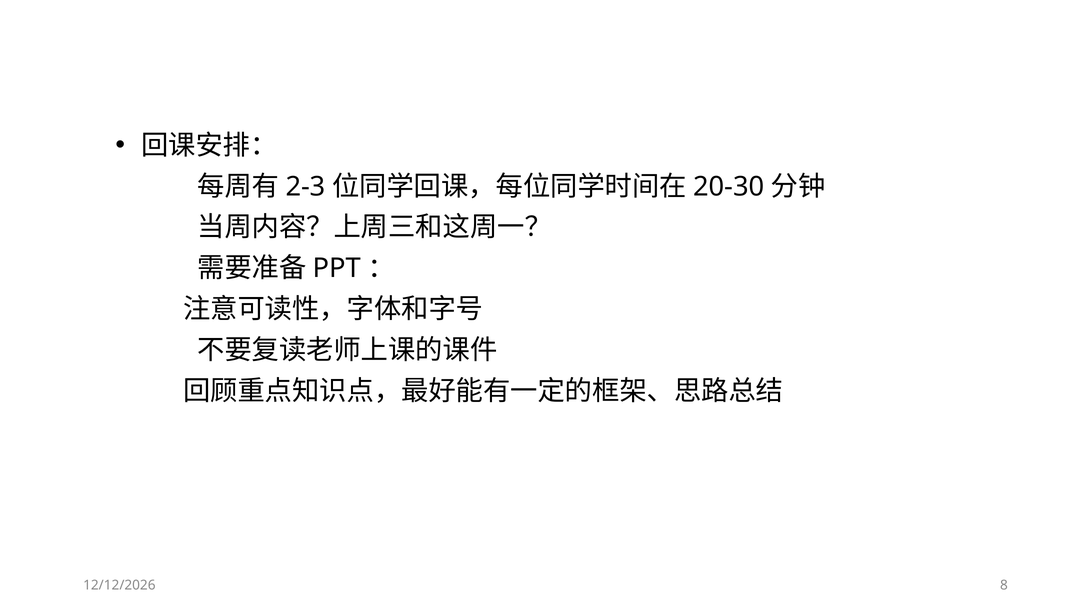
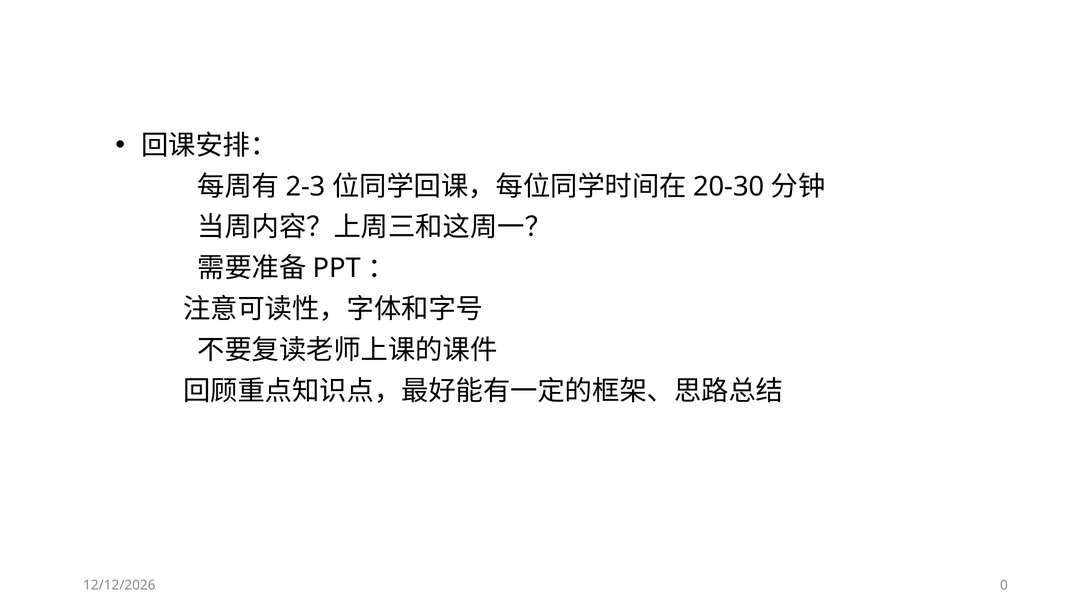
8: 8 -> 0
